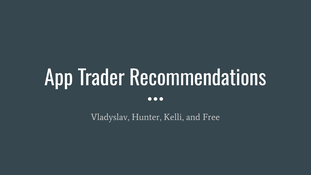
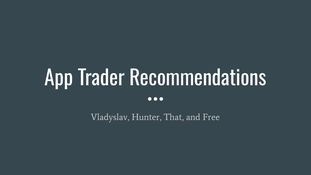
Kelli: Kelli -> That
